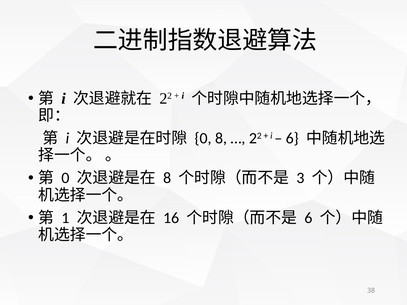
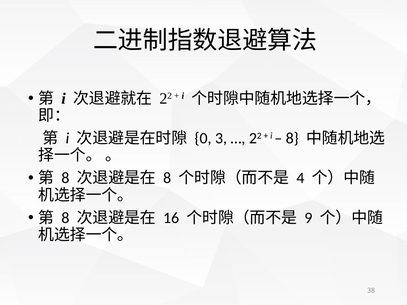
0 8: 8 -> 3
6 at (292, 138): 6 -> 8
0 at (65, 178): 0 -> 8
3: 3 -> 4
1 at (65, 218): 1 -> 8
6 at (308, 218): 6 -> 9
